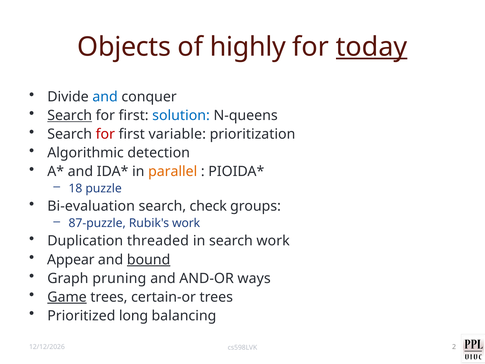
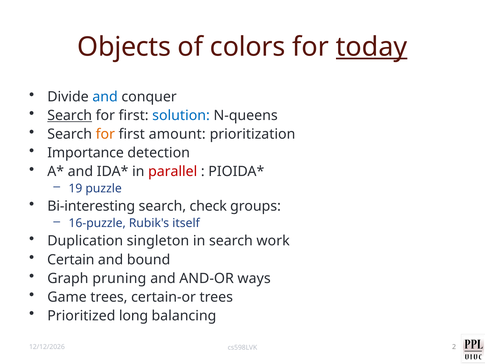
highly: highly -> colors
for at (105, 134) colour: red -> orange
variable: variable -> amount
Algorithmic: Algorithmic -> Importance
parallel colour: orange -> red
18: 18 -> 19
Bi-evaluation: Bi-evaluation -> Bi-interesting
87-puzzle: 87-puzzle -> 16-puzzle
Rubik's work: work -> itself
threaded: threaded -> singleton
Appear: Appear -> Certain
bound underline: present -> none
Game underline: present -> none
